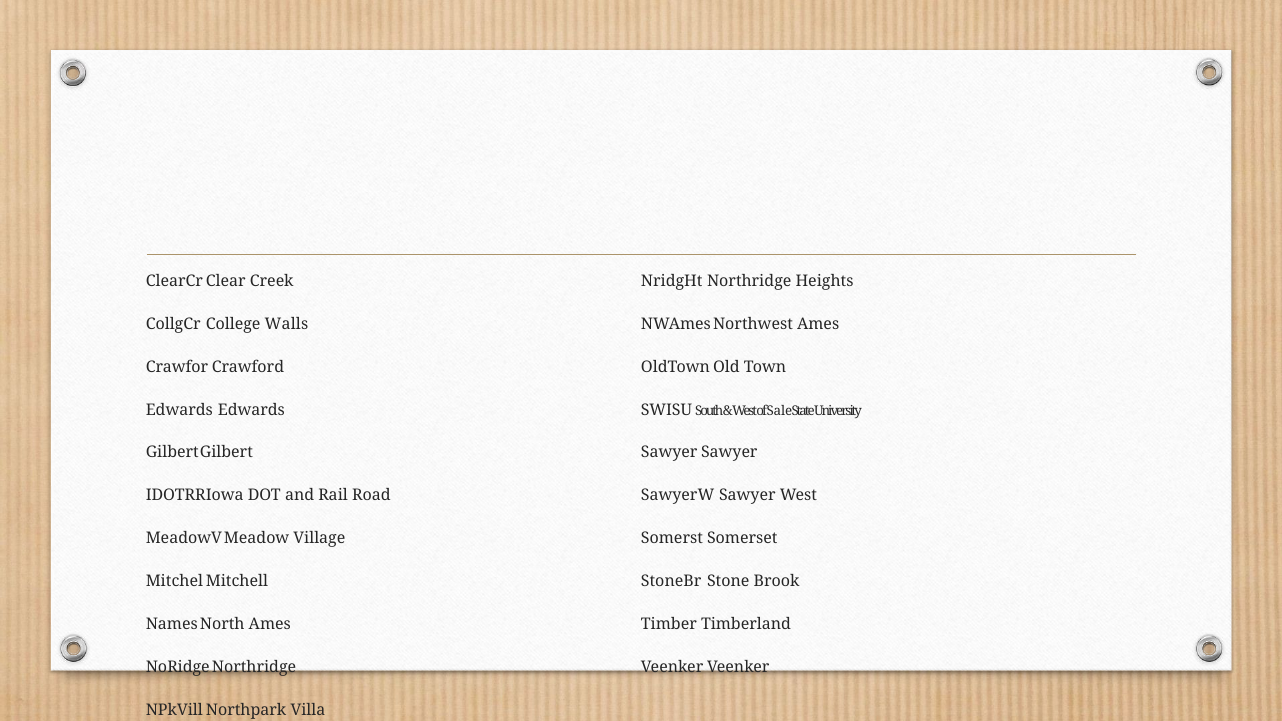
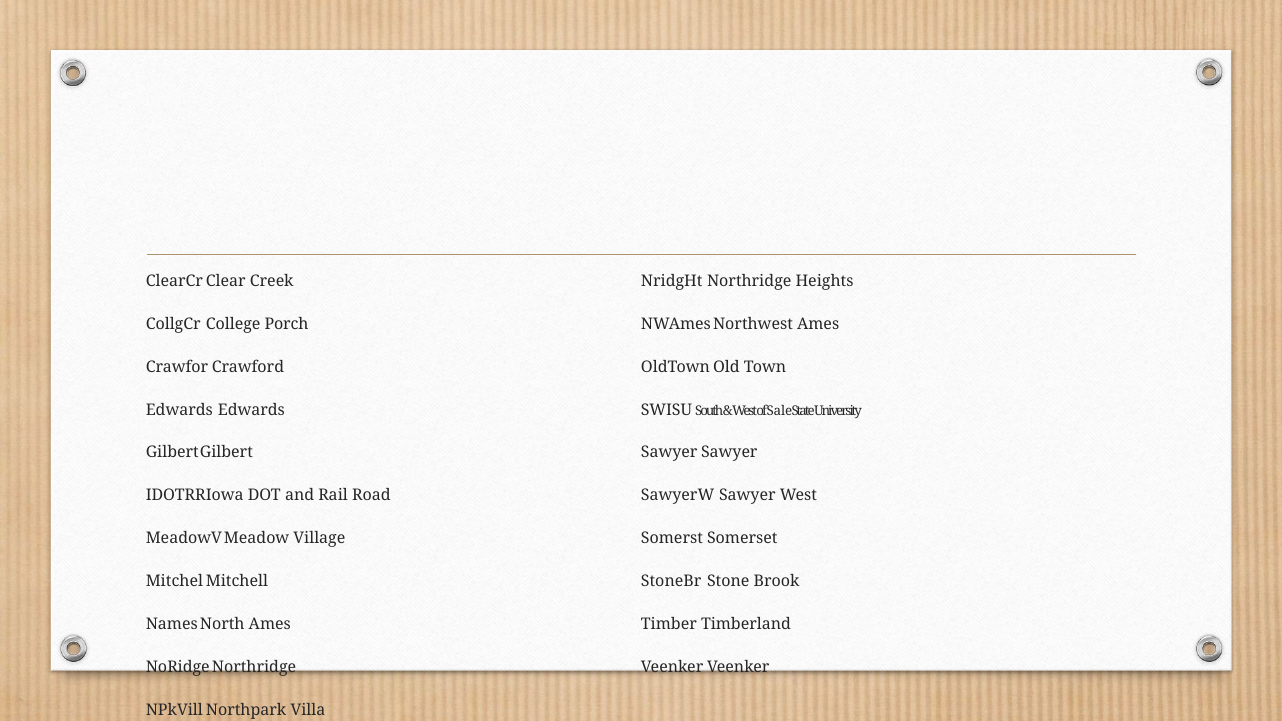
Walls: Walls -> Porch
